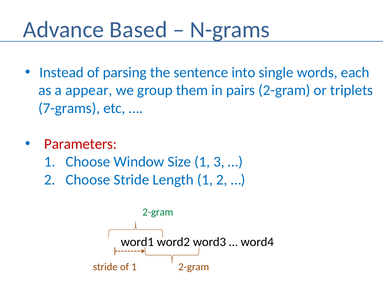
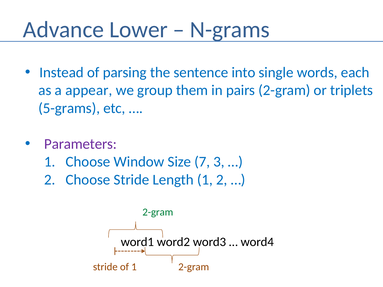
Based: Based -> Lower
7-grams: 7-grams -> 5-grams
Parameters colour: red -> purple
Size 1: 1 -> 7
